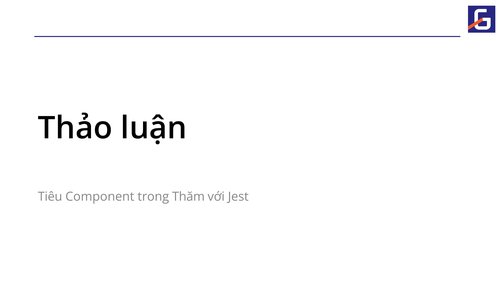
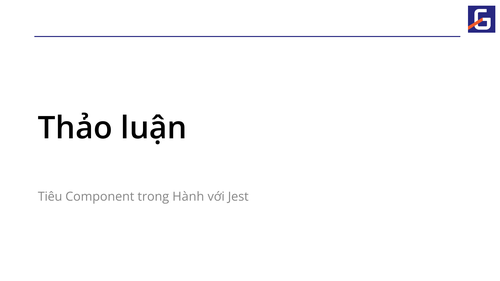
Thăm: Thăm -> Hành
